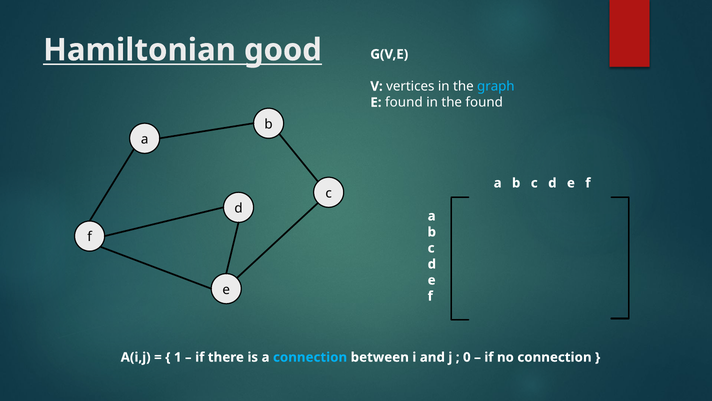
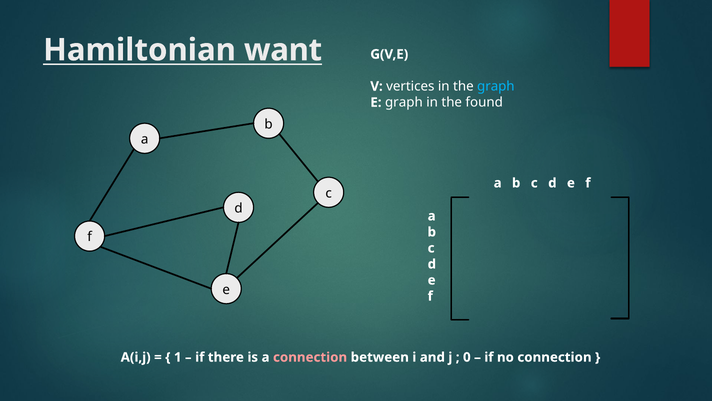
good: good -> want
E found: found -> graph
connection at (310, 357) colour: light blue -> pink
